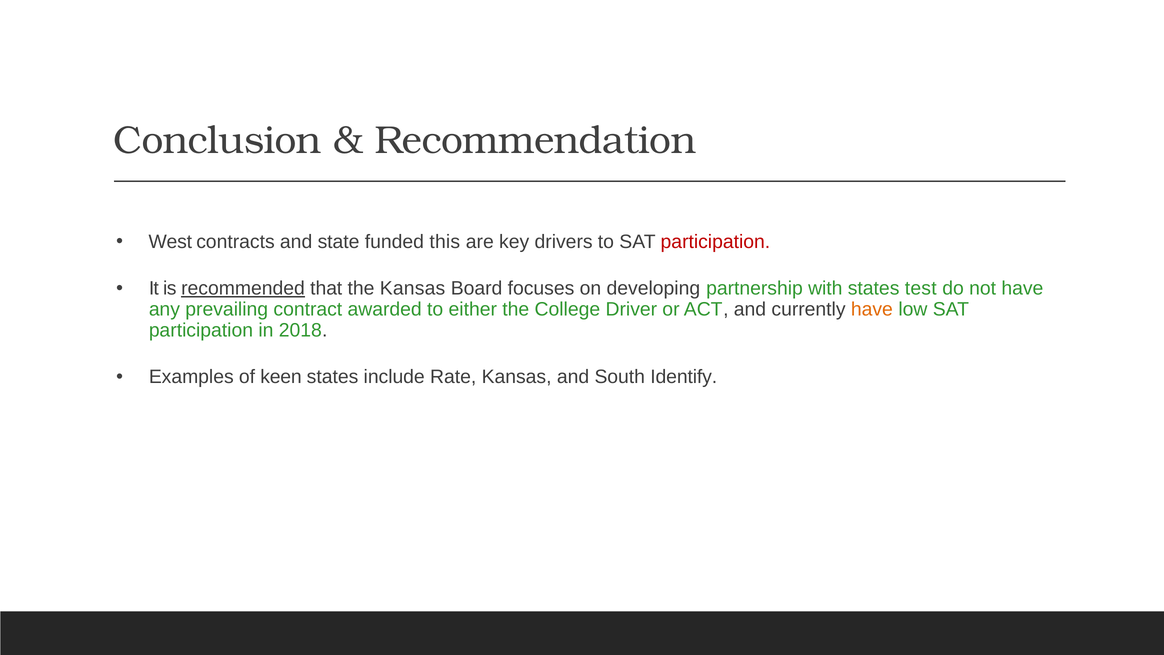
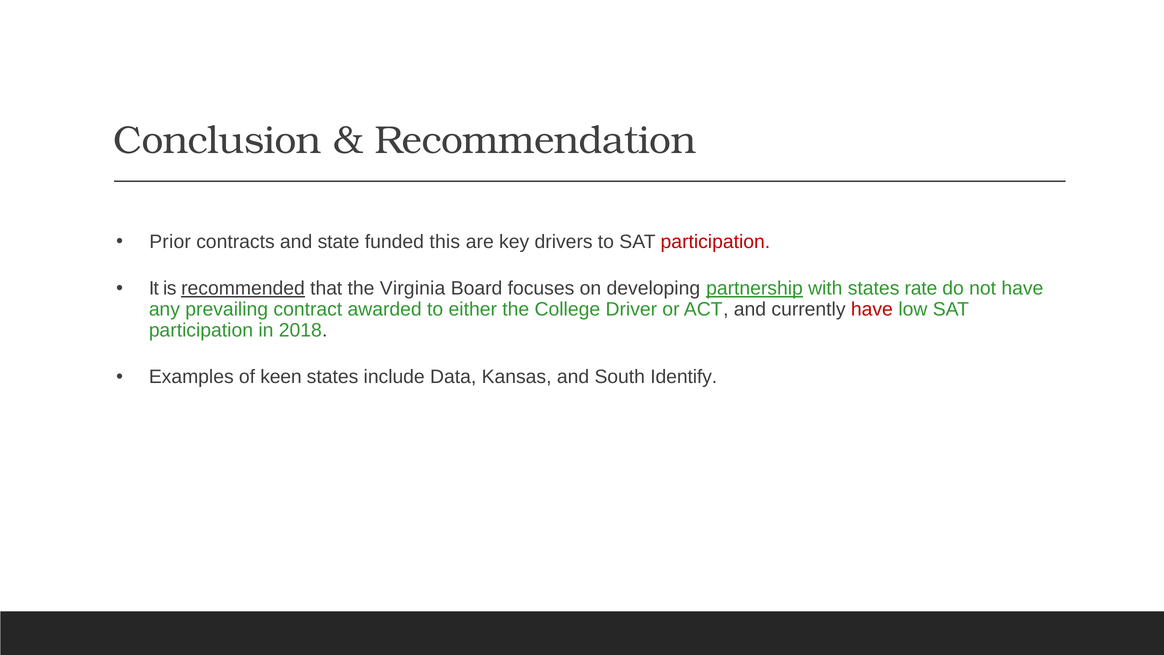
West: West -> Prior
the Kansas: Kansas -> Virginia
partnership underline: none -> present
test: test -> rate
have at (872, 309) colour: orange -> red
Rate: Rate -> Data
